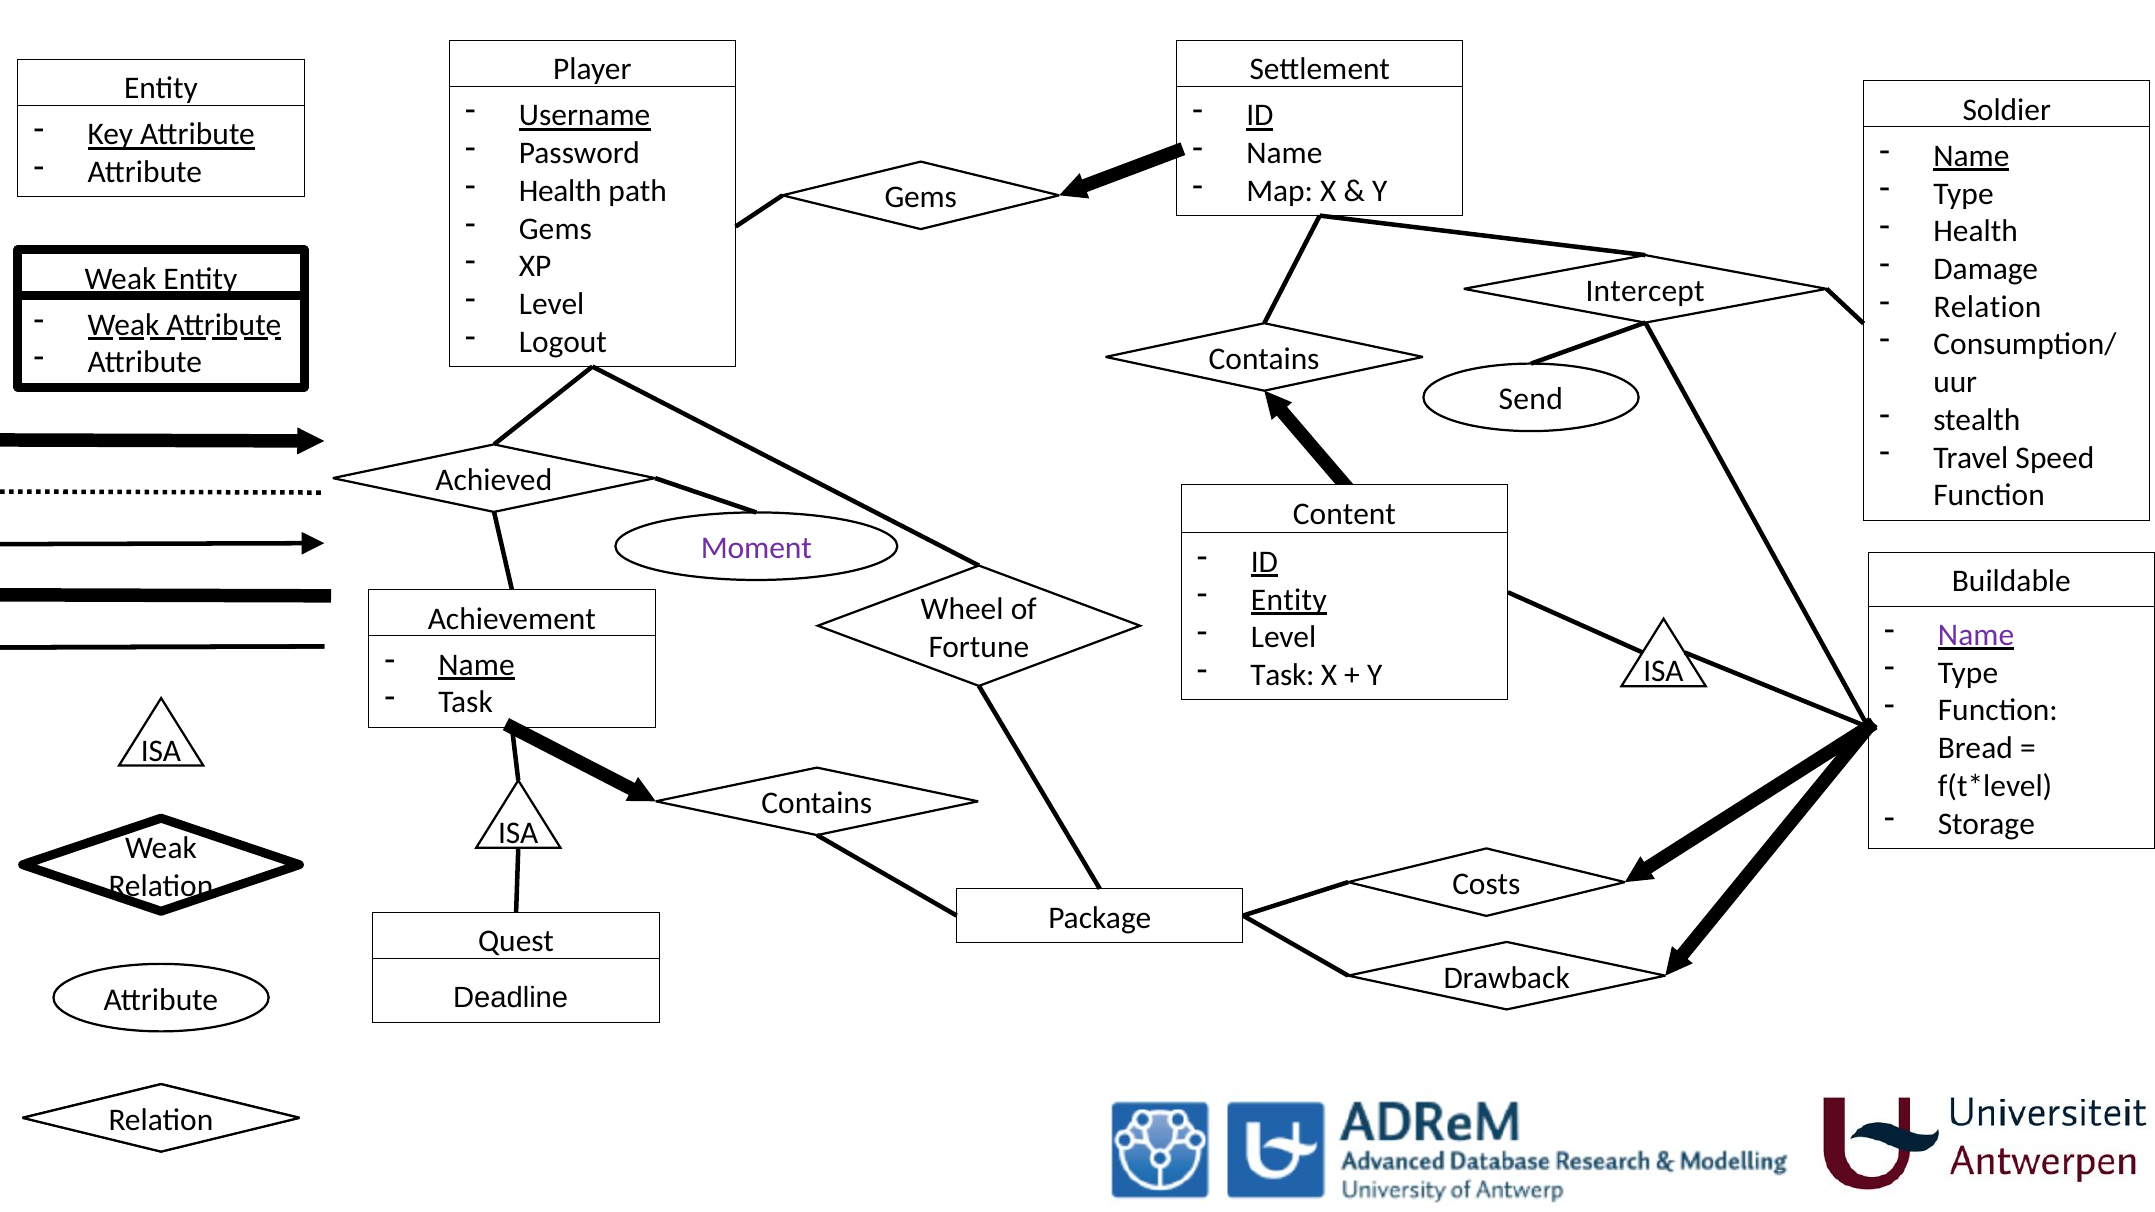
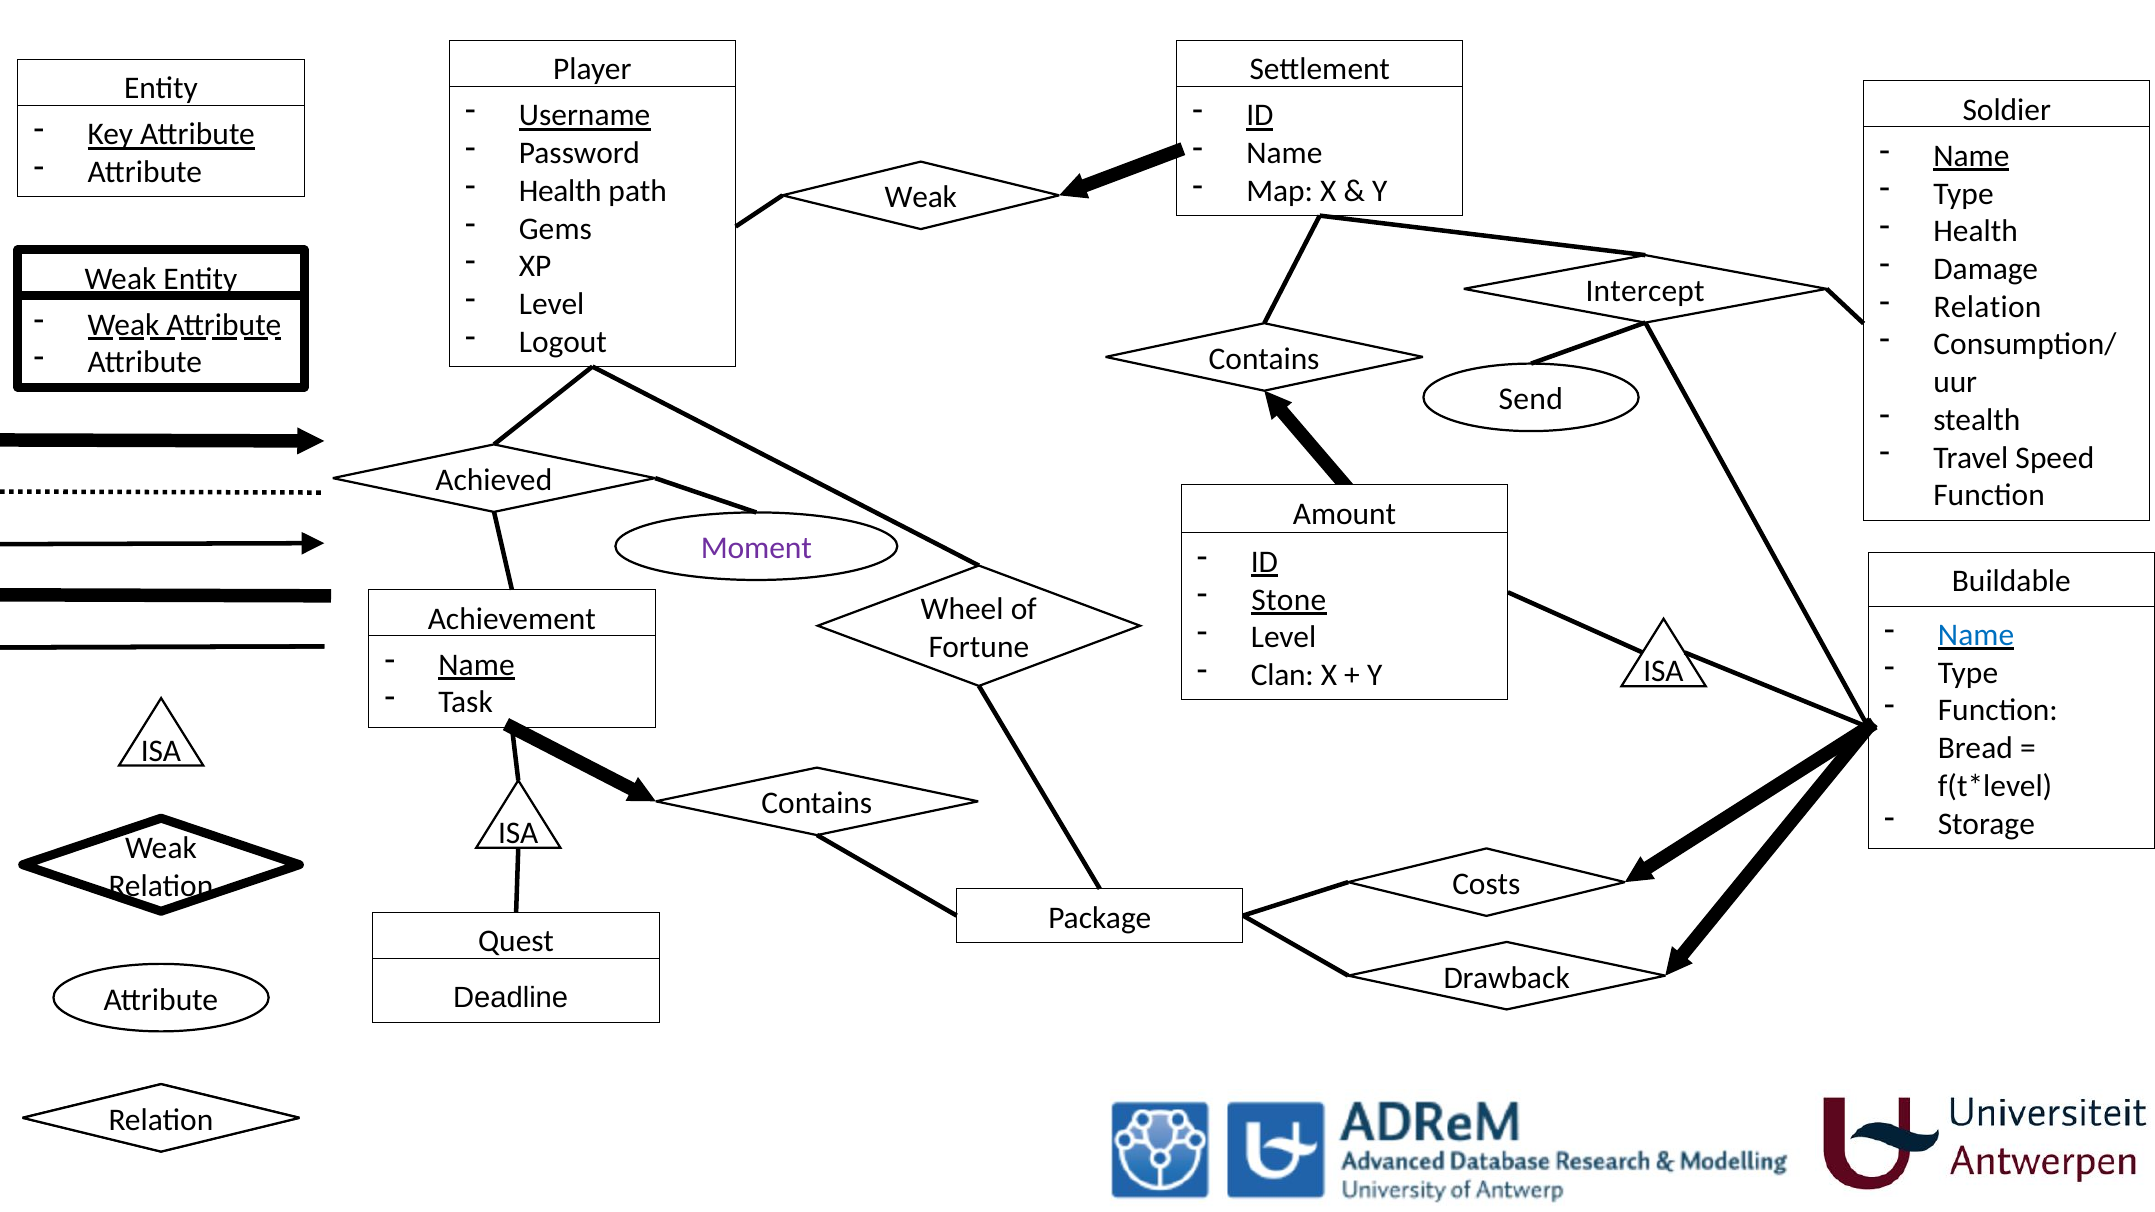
Gems at (921, 198): Gems -> Weak
Content: Content -> Amount
Entity at (1289, 600): Entity -> Stone
Name at (1976, 635) colour: purple -> blue
Task at (1282, 675): Task -> Clan
